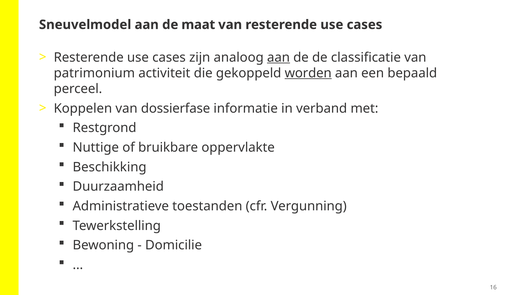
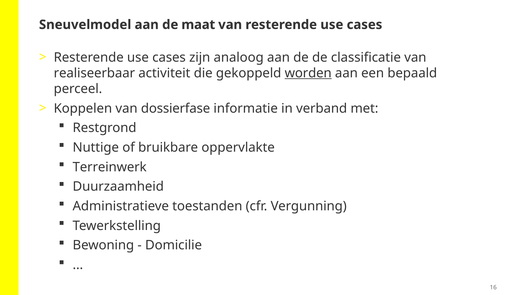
aan at (278, 57) underline: present -> none
patrimonium: patrimonium -> realiseerbaar
Beschikking: Beschikking -> Terreinwerk
